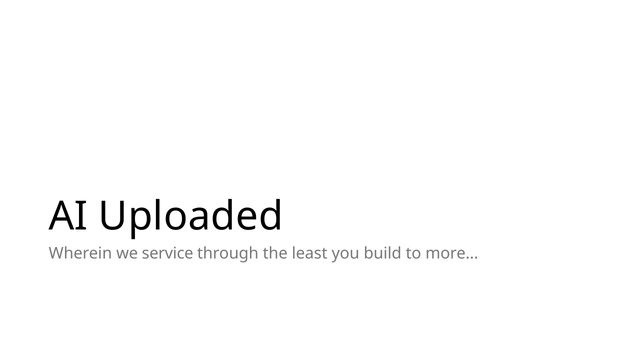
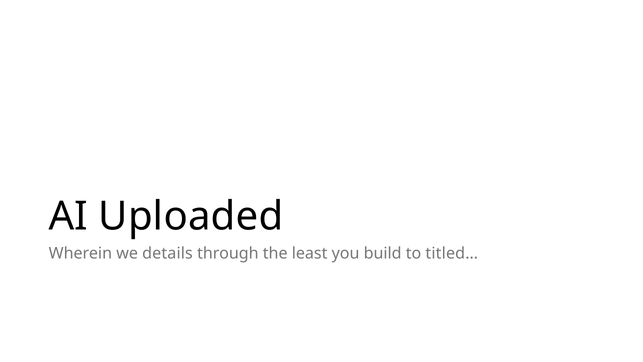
service: service -> details
more…: more… -> titled…
